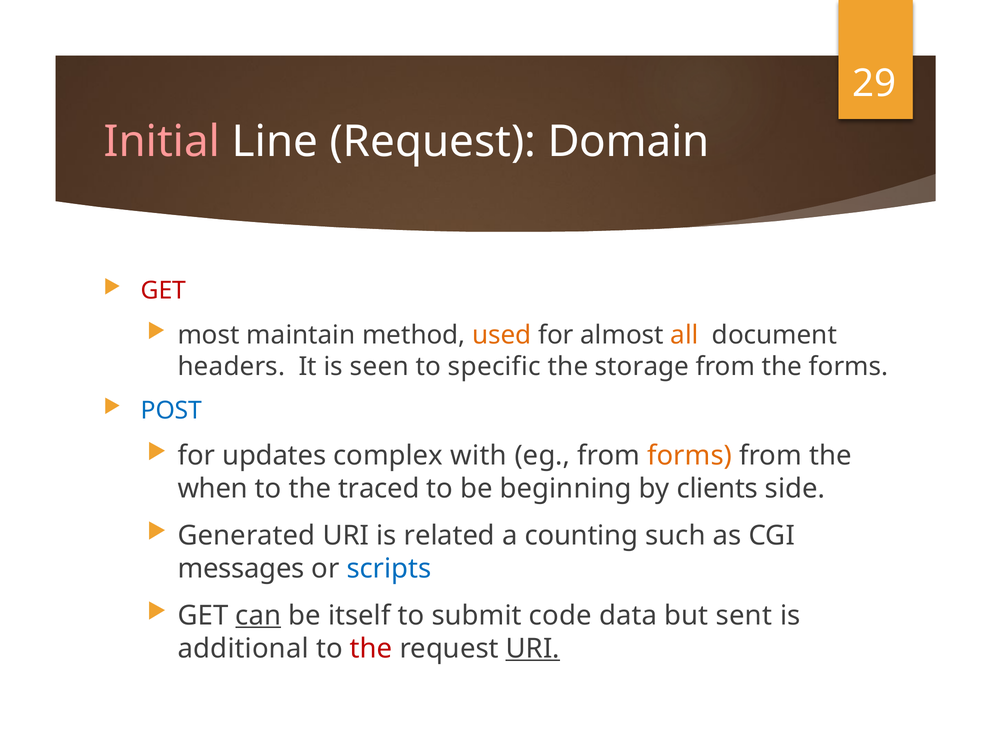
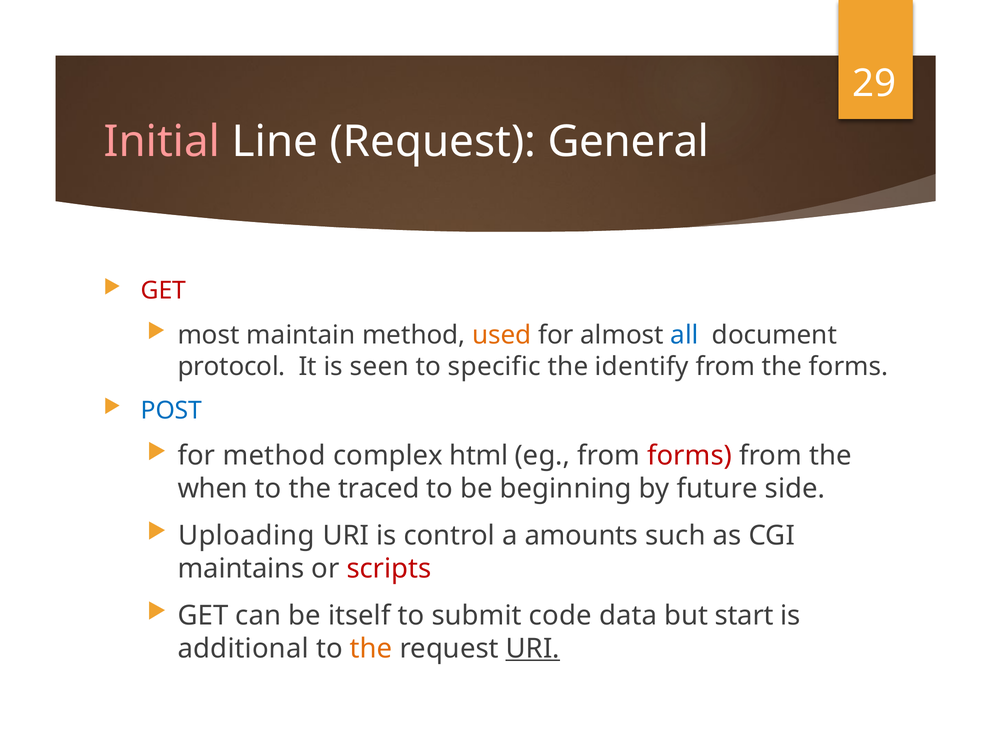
Domain: Domain -> General
all colour: orange -> blue
headers: headers -> protocol
storage: storage -> identify
for updates: updates -> method
with: with -> html
forms at (690, 456) colour: orange -> red
clients: clients -> future
Generated: Generated -> Uploading
related: related -> control
counting: counting -> amounts
messages: messages -> maintains
scripts colour: blue -> red
can underline: present -> none
sent: sent -> start
the at (371, 649) colour: red -> orange
